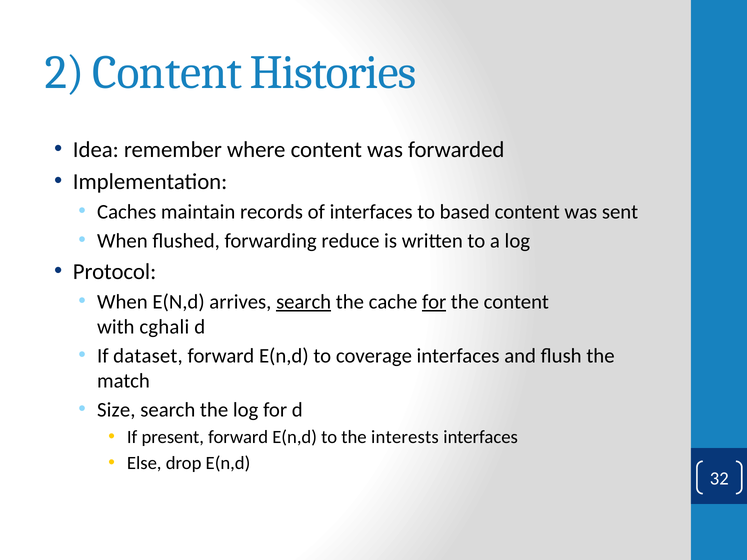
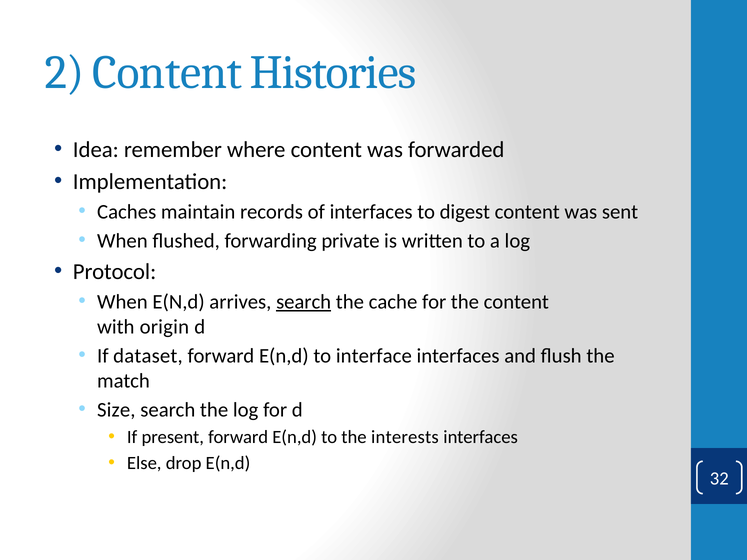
based: based -> digest
reduce: reduce -> private
for at (434, 302) underline: present -> none
cghali: cghali -> origin
coverage: coverage -> interface
